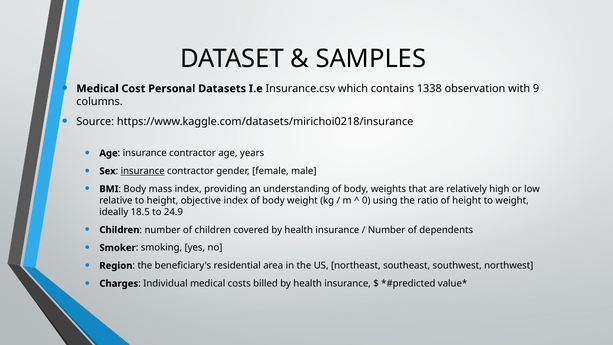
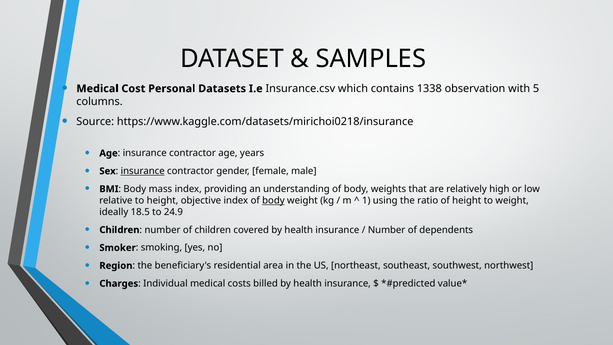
9: 9 -> 5
body at (273, 200) underline: none -> present
0: 0 -> 1
